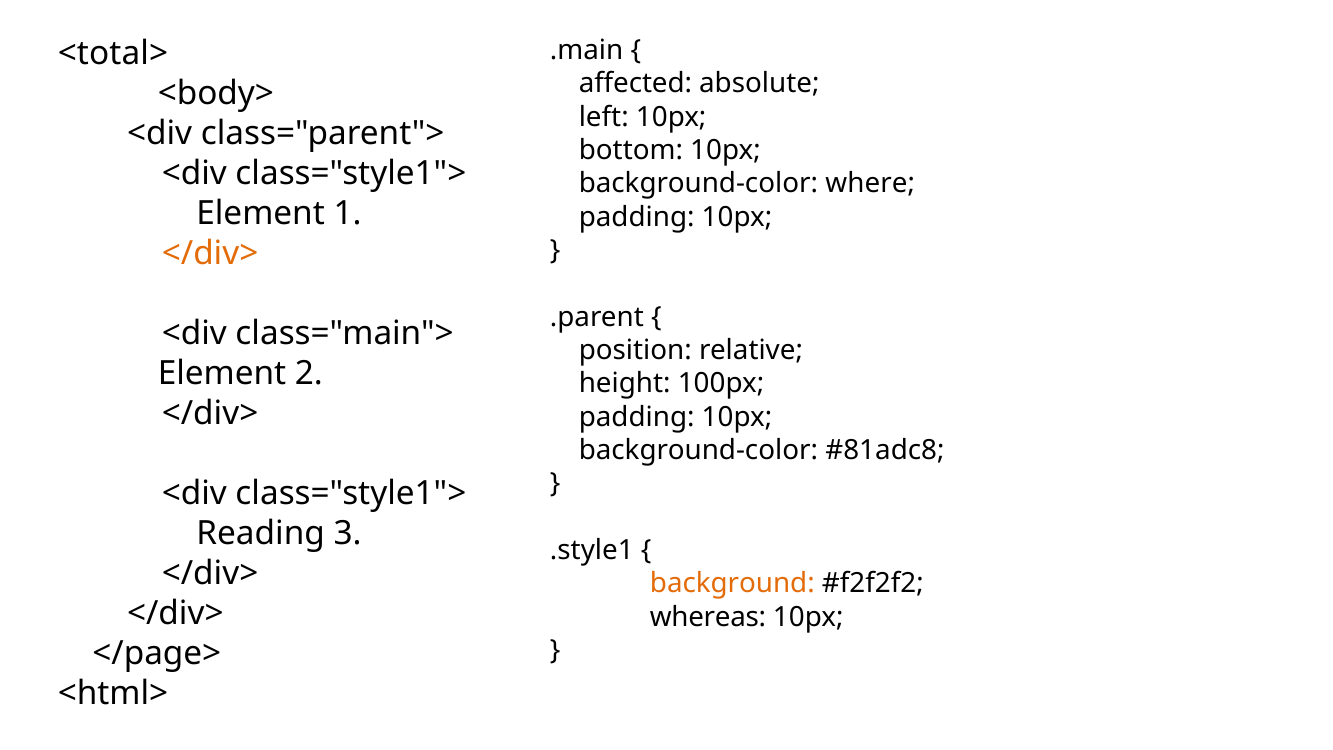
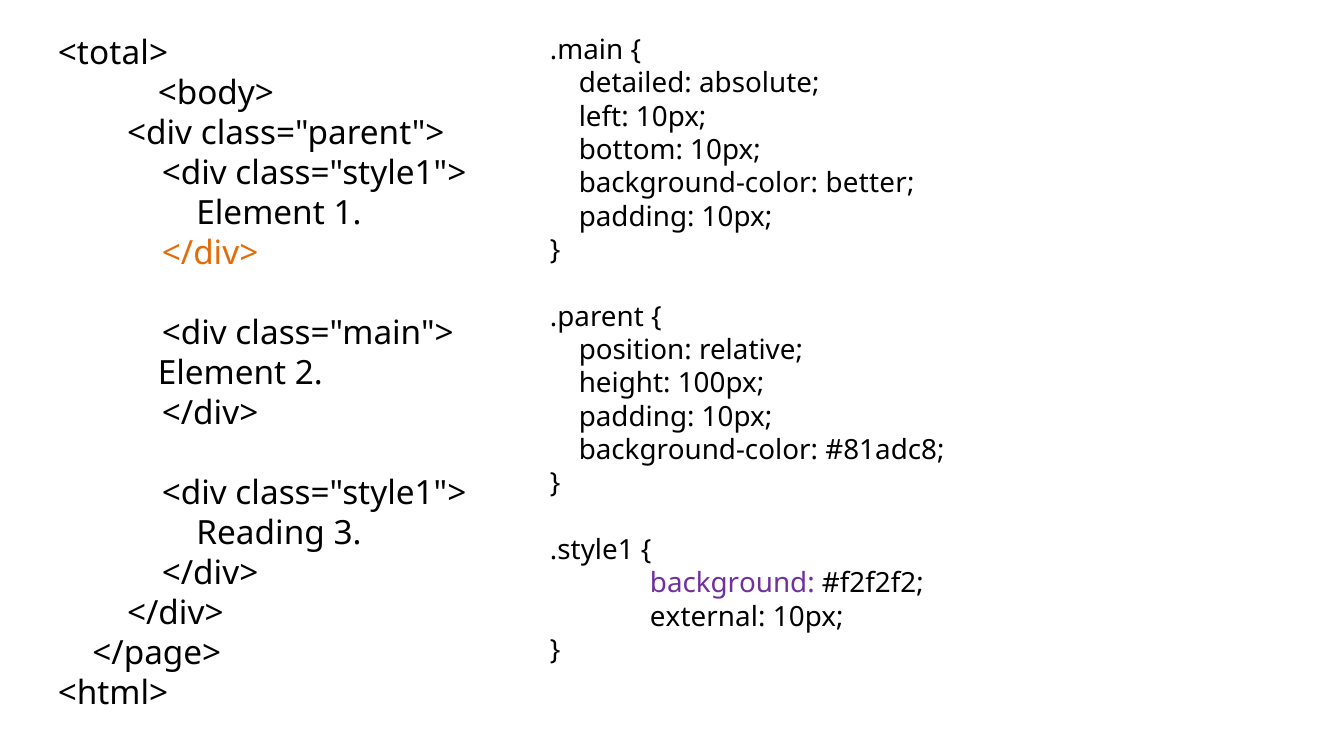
affected: affected -> detailed
where: where -> better
background colour: orange -> purple
whereas: whereas -> external
